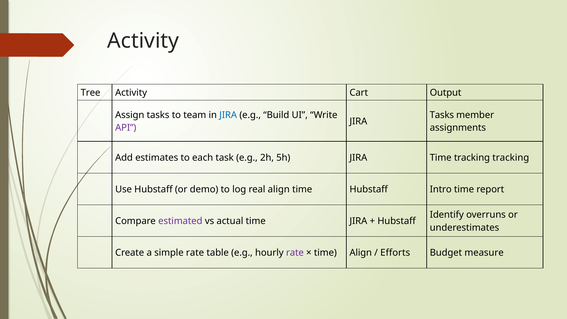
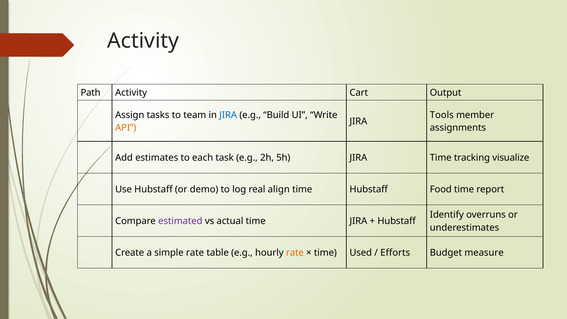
Tree: Tree -> Path
Tasks at (442, 115): Tasks -> Tools
API colour: purple -> orange
tracking tracking: tracking -> visualize
Intro: Intro -> Food
rate at (295, 253) colour: purple -> orange
time Align: Align -> Used
